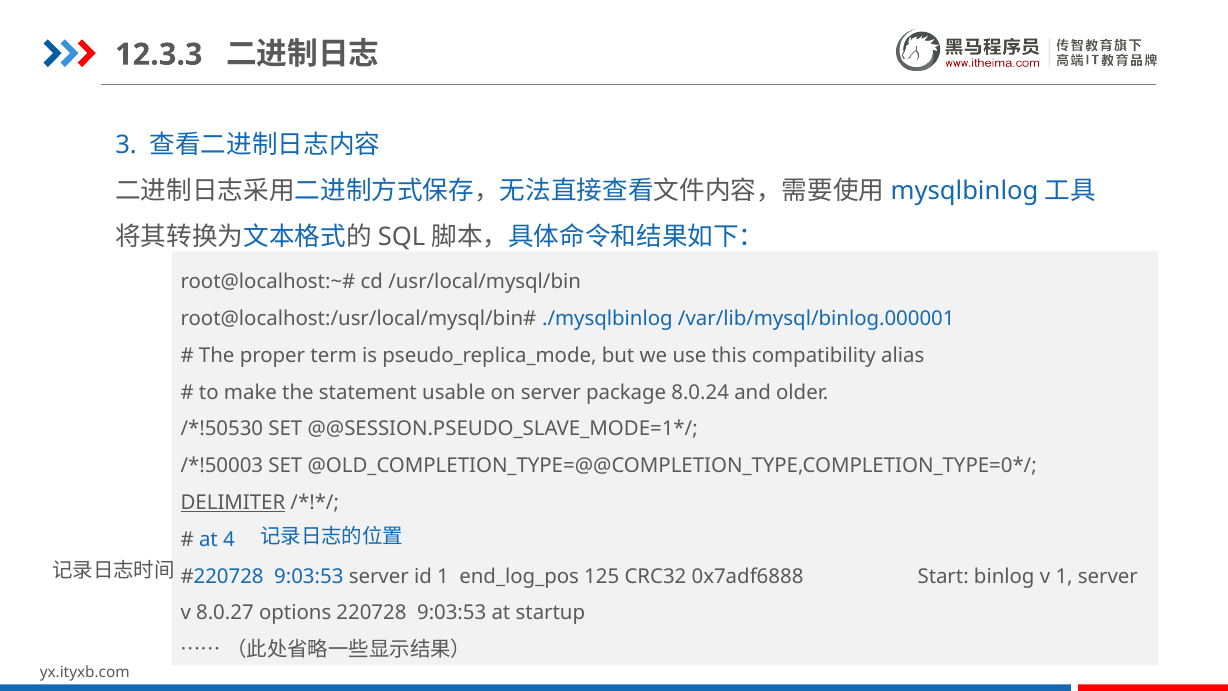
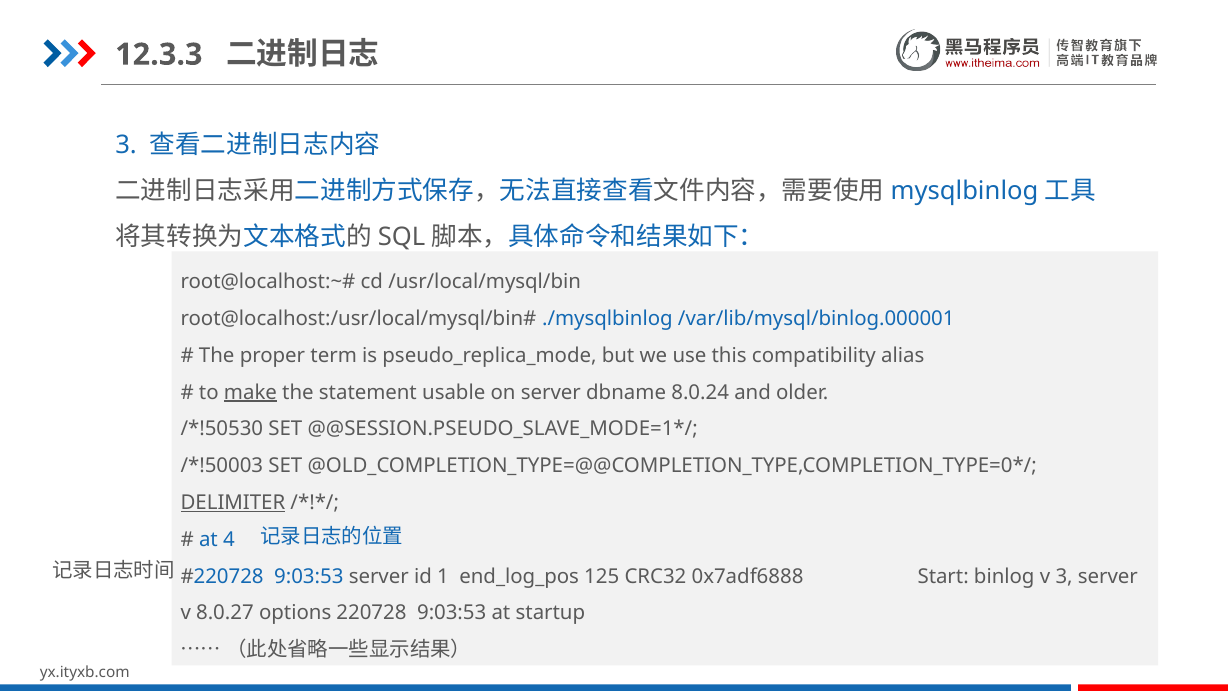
make underline: none -> present
package: package -> dbname
v 1: 1 -> 3
